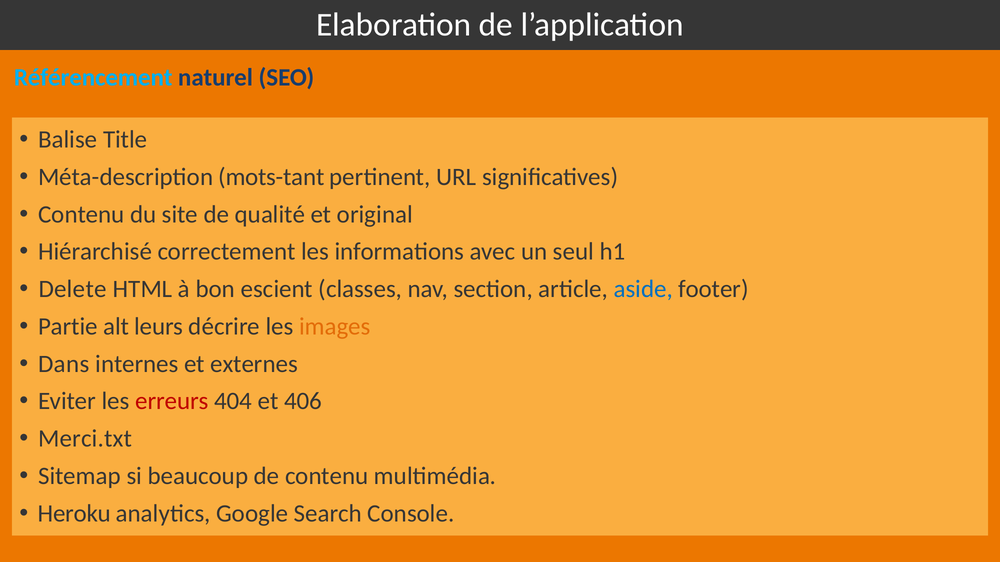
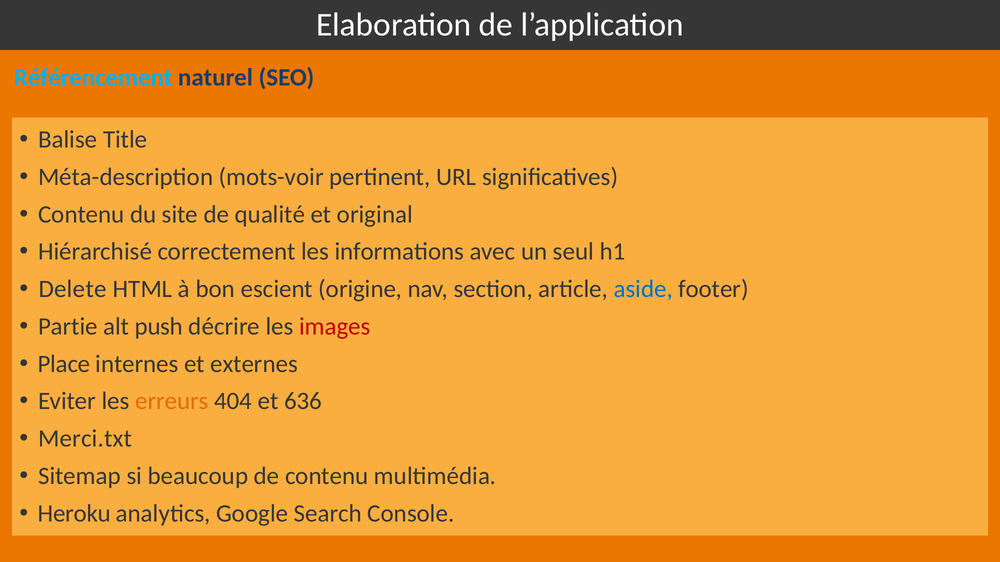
mots-tant: mots-tant -> mots-voir
classes: classes -> origine
leurs: leurs -> push
images colour: orange -> red
Dans: Dans -> Place
erreurs colour: red -> orange
406: 406 -> 636
